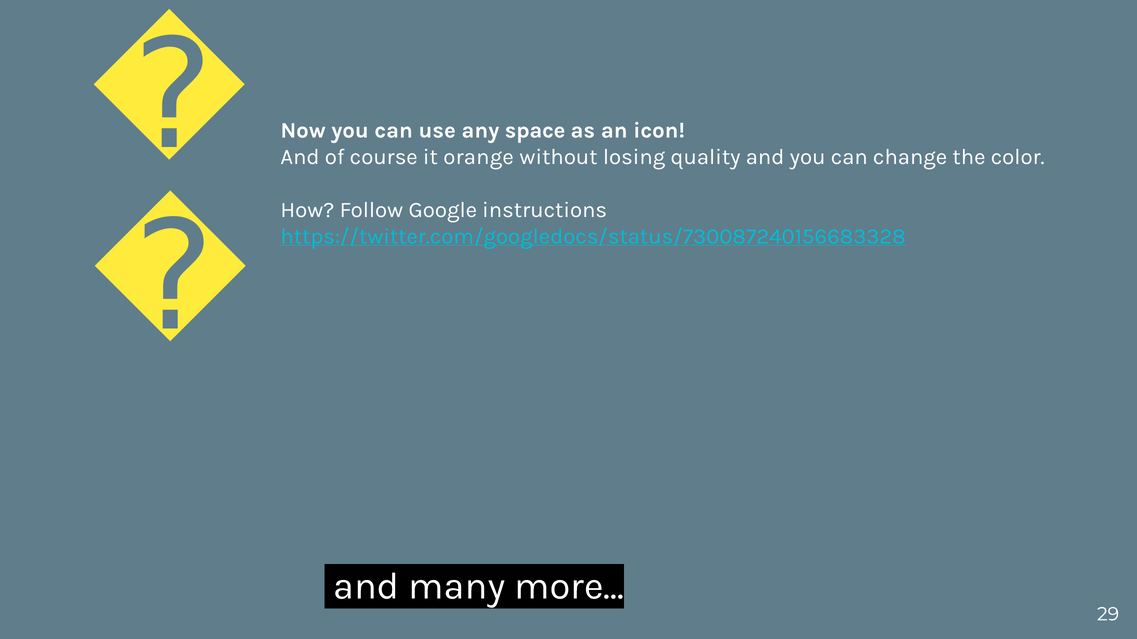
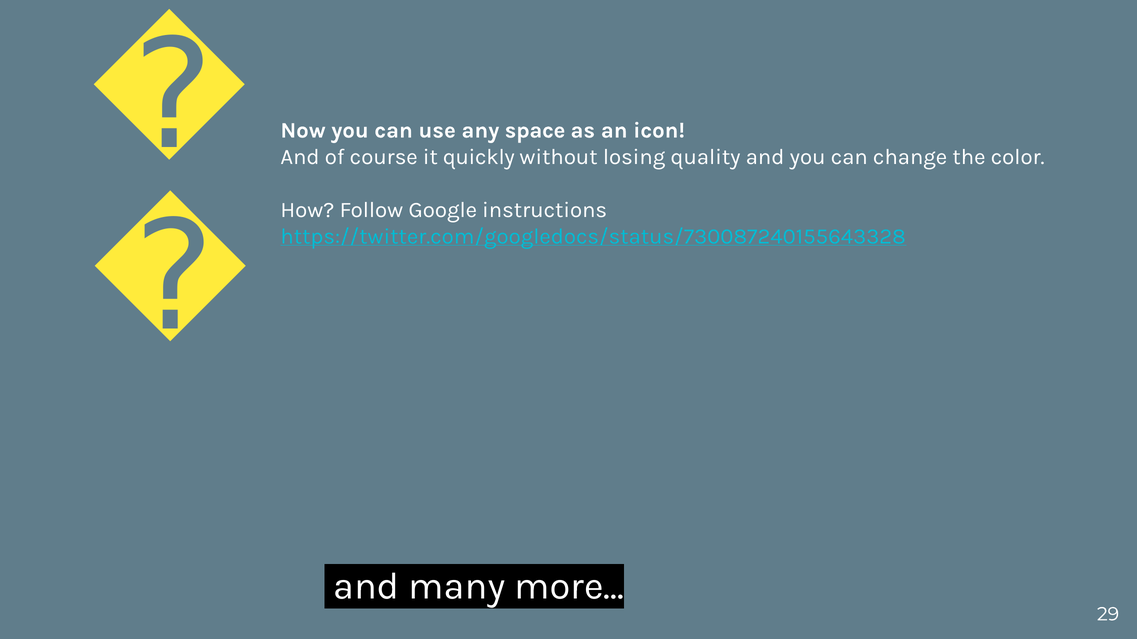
orange: orange -> quickly
https://twitter.com/googledocs/status/730087240156683328: https://twitter.com/googledocs/status/730087240156683328 -> https://twitter.com/googledocs/status/730087240155643328
